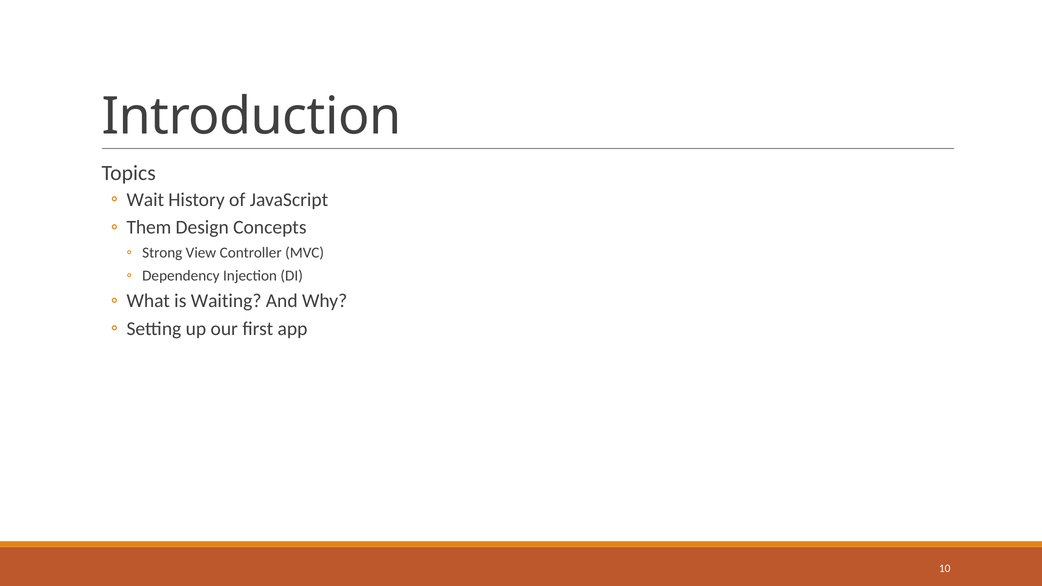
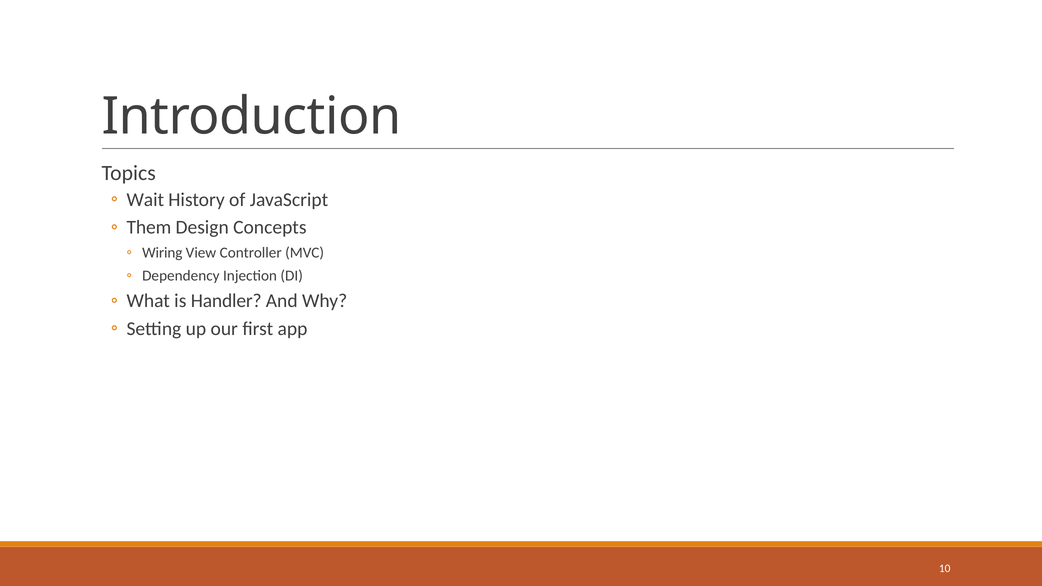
Strong: Strong -> Wiring
Waiting: Waiting -> Handler
